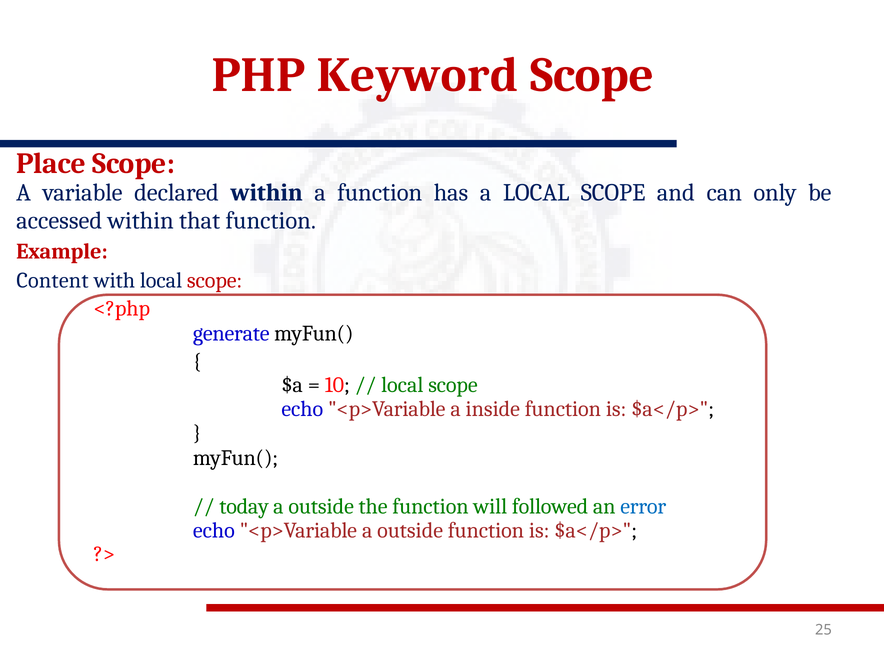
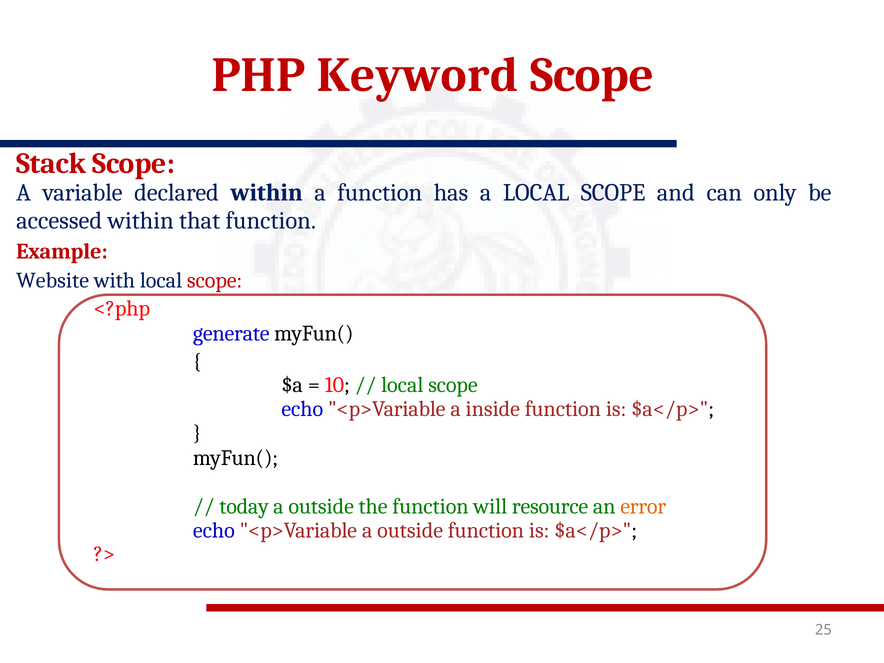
Place: Place -> Stack
Content: Content -> Website
followed: followed -> resource
error colour: blue -> orange
